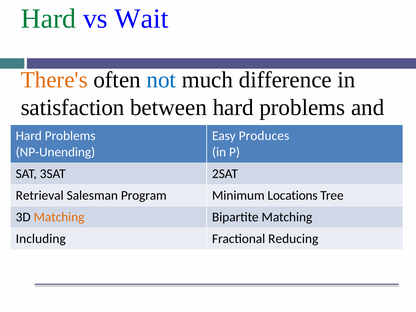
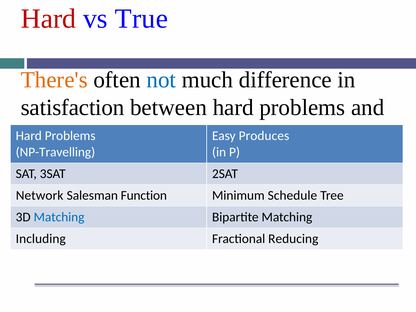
Hard at (48, 19) colour: green -> red
Wait: Wait -> True
NP-Unending: NP-Unending -> NP-Travelling
Retrieval: Retrieval -> Network
Program: Program -> Function
Locations: Locations -> Schedule
Matching at (59, 217) colour: orange -> blue
